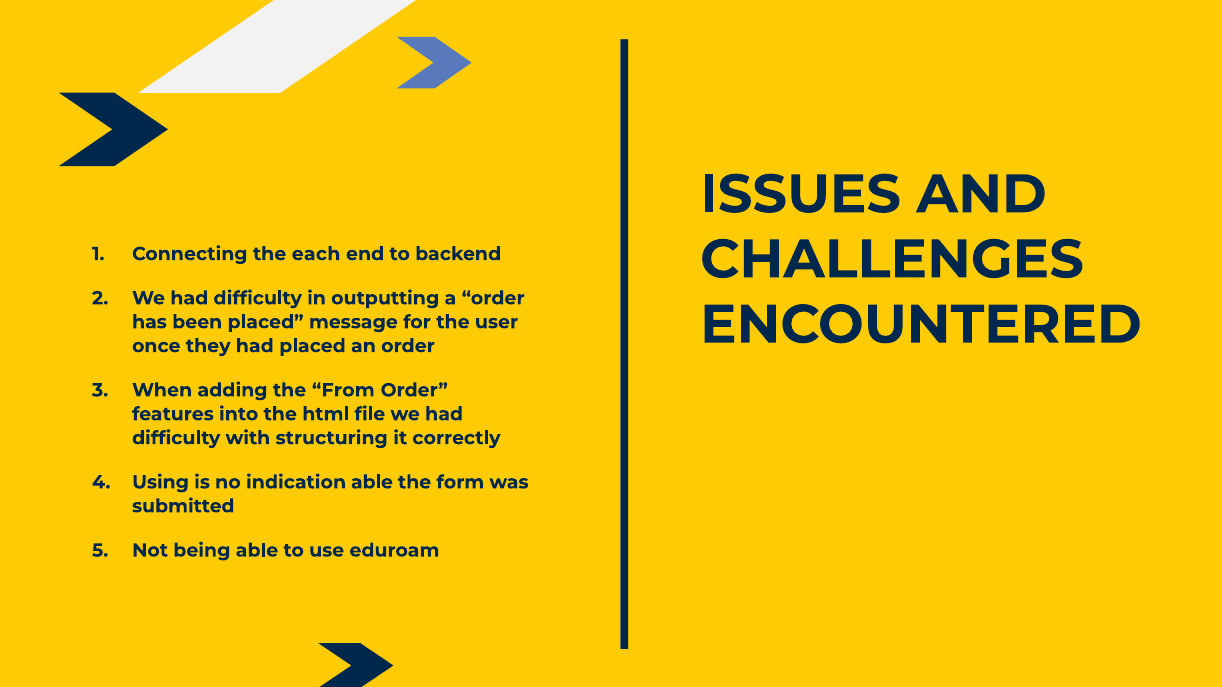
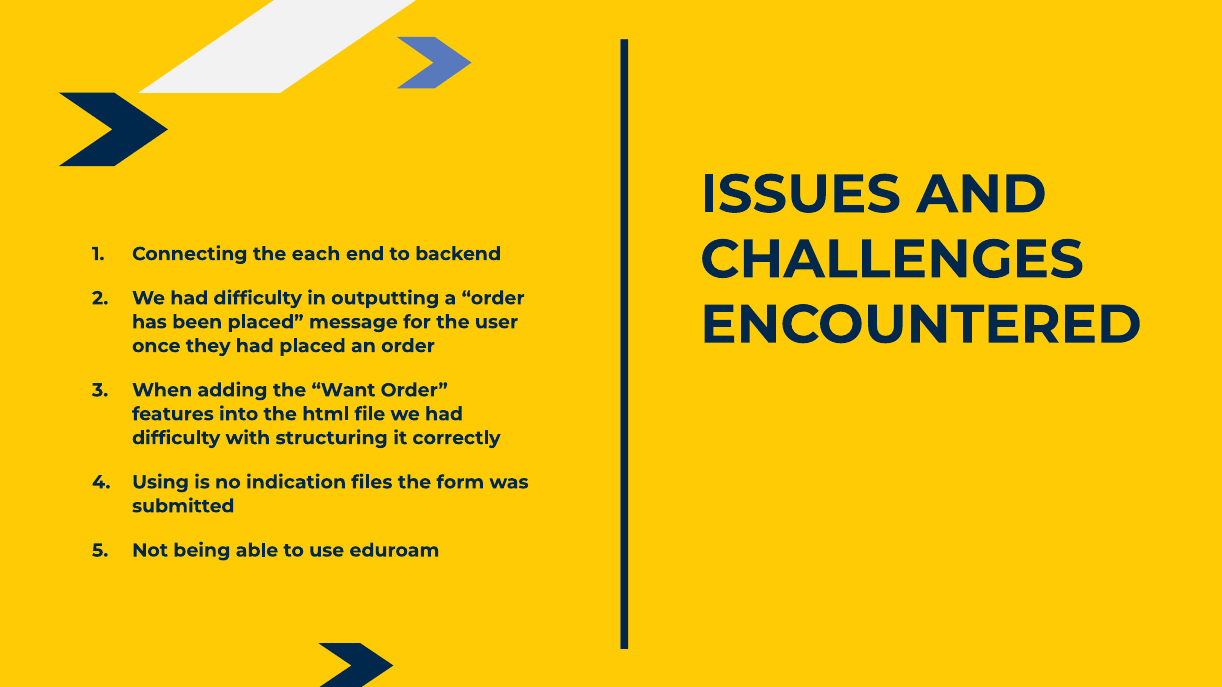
From: From -> Want
indication able: able -> files
